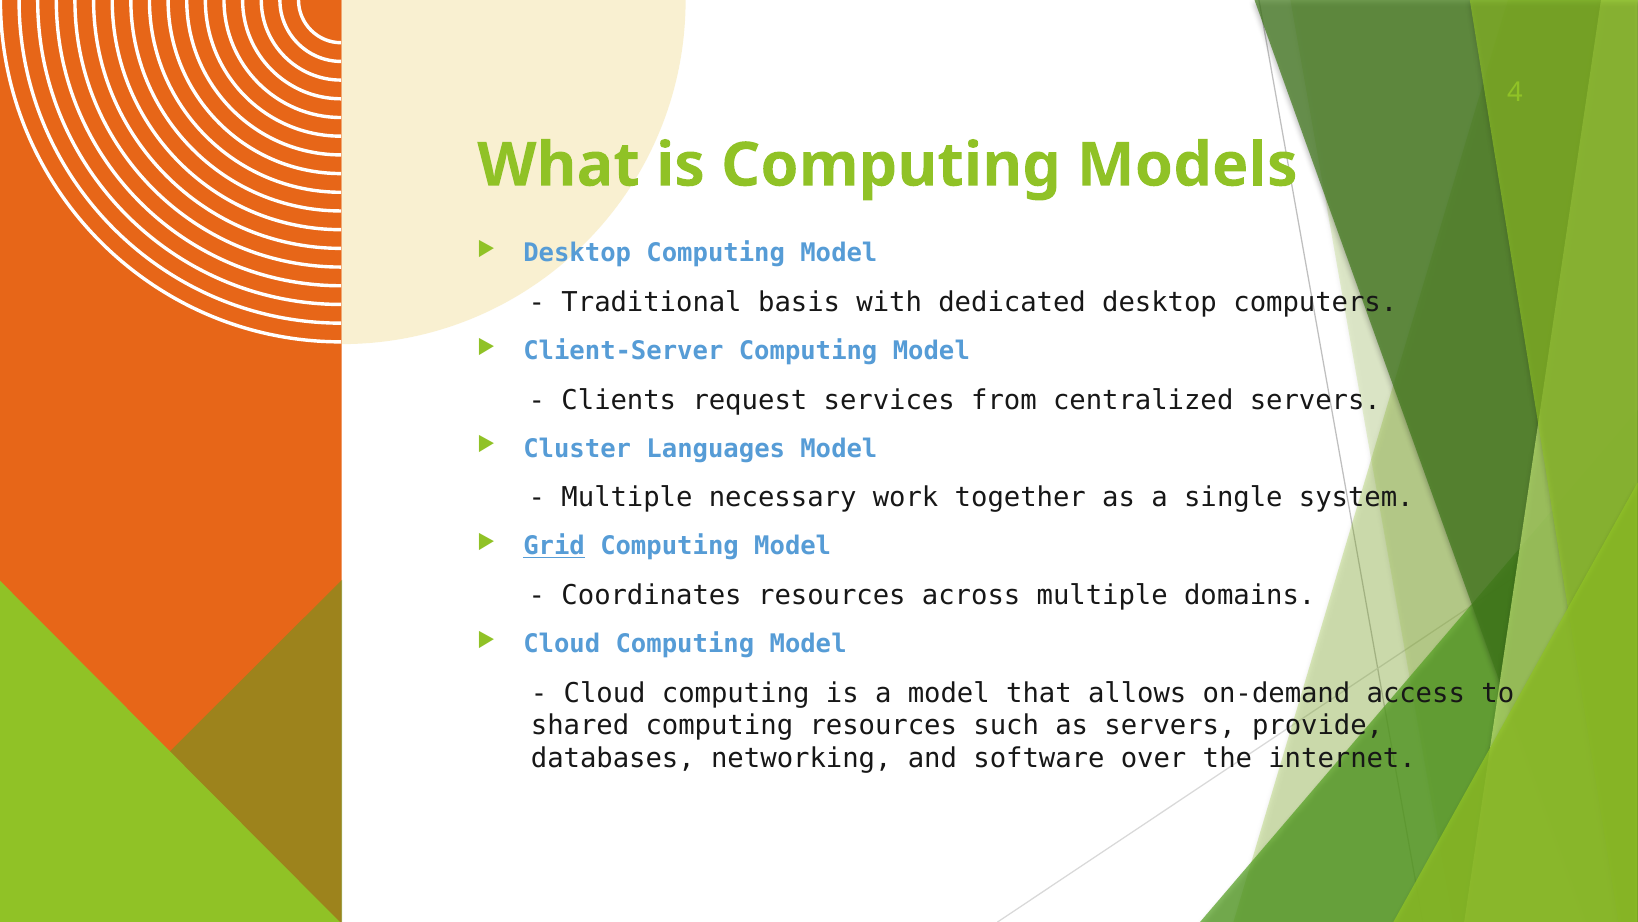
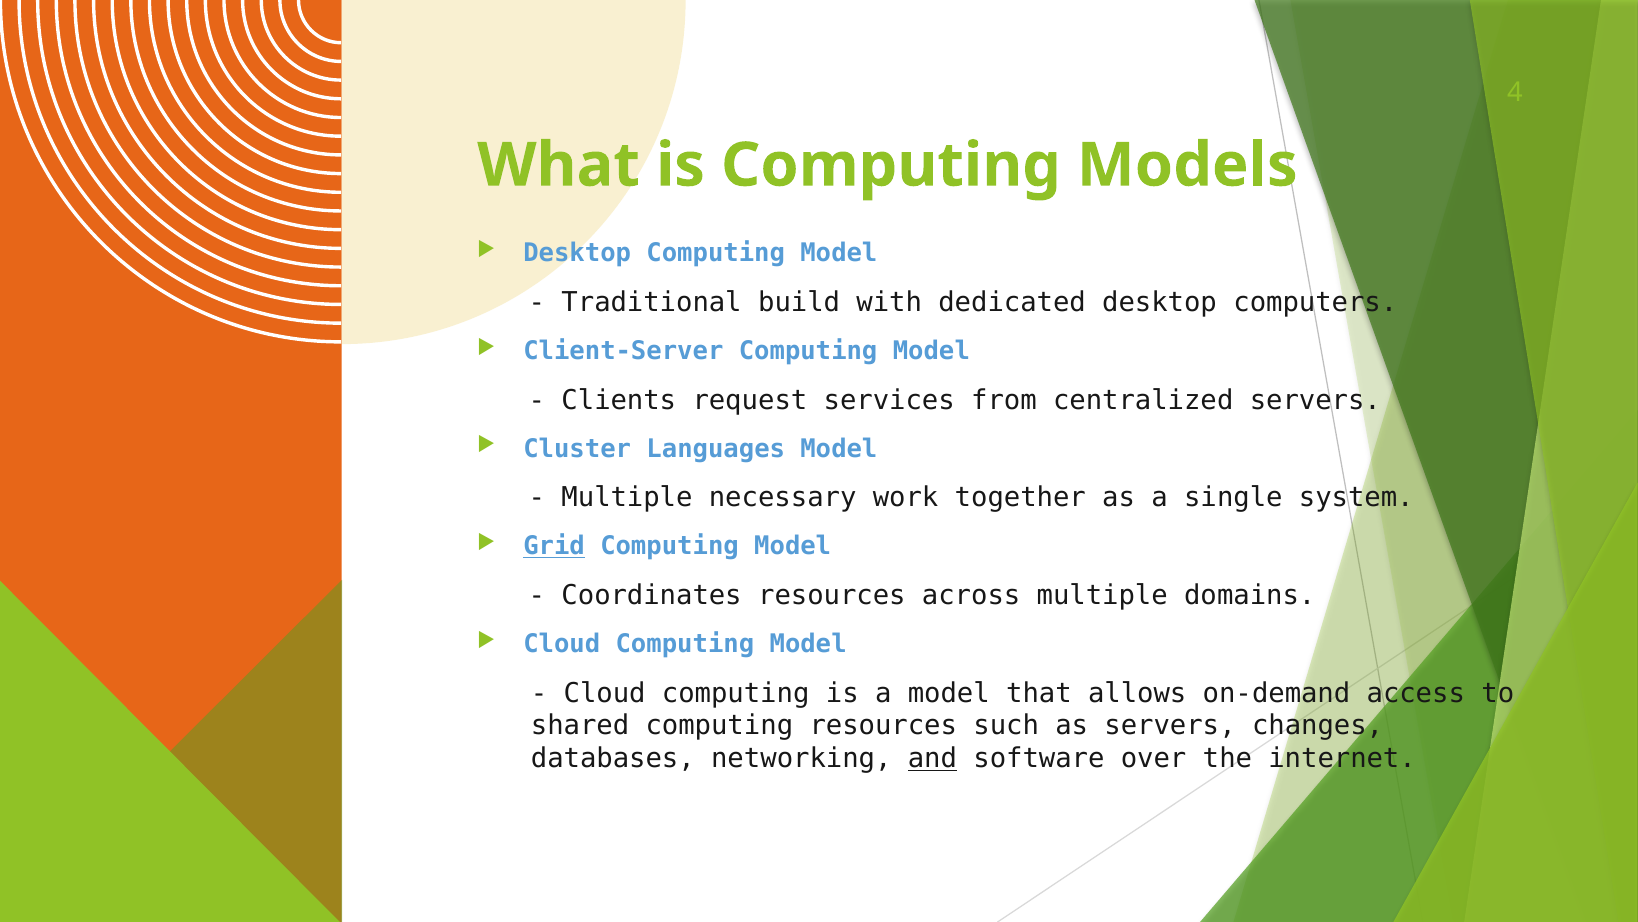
basis: basis -> build
provide: provide -> changes
and underline: none -> present
